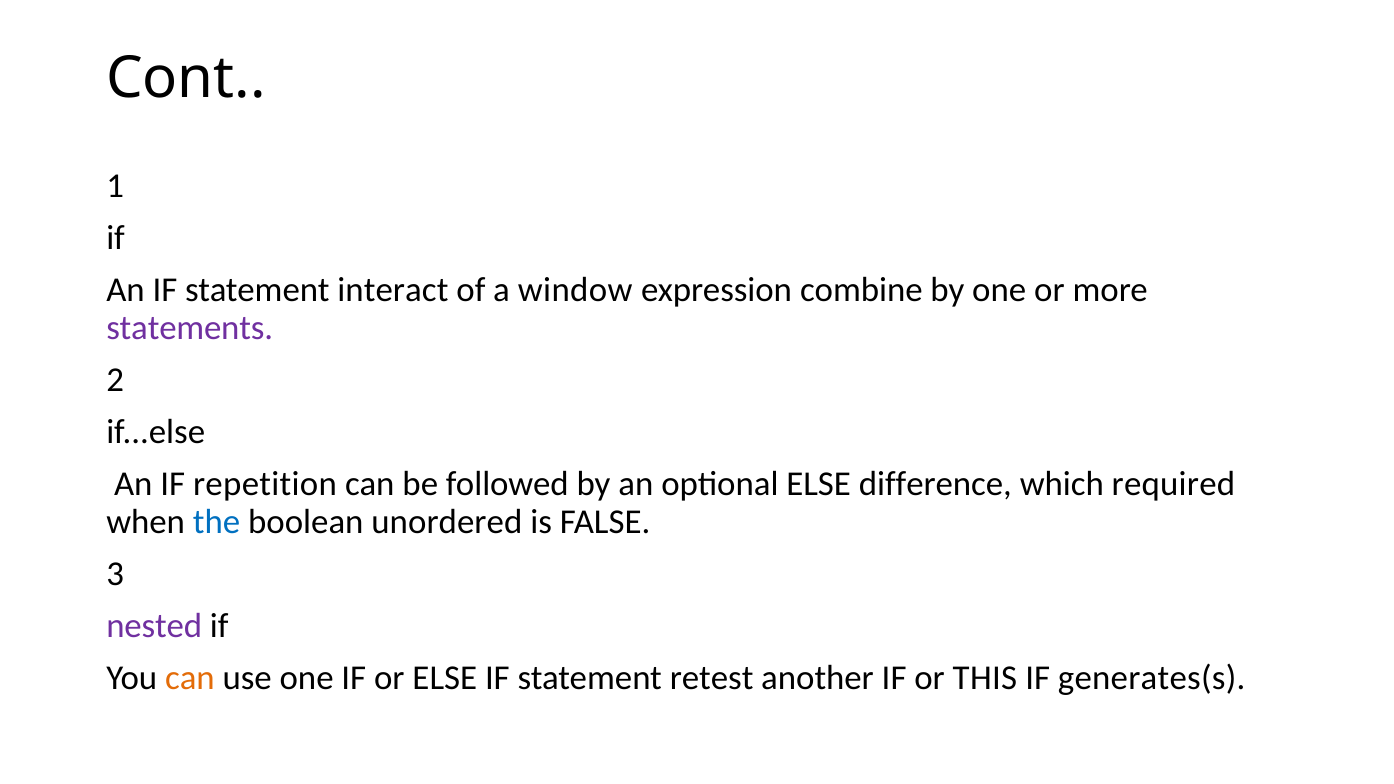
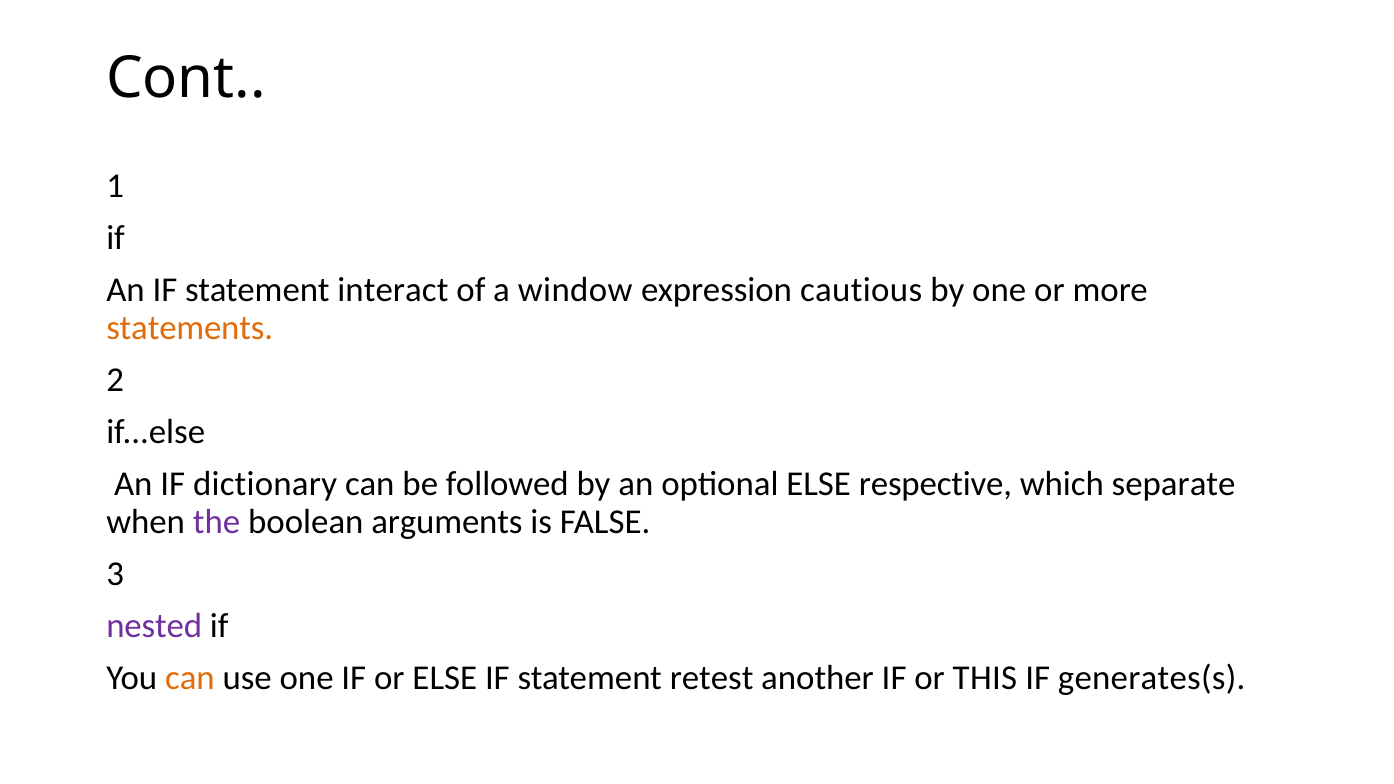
combine: combine -> cautious
statements colour: purple -> orange
repetition: repetition -> dictionary
difference: difference -> respective
required: required -> separate
the colour: blue -> purple
unordered: unordered -> arguments
